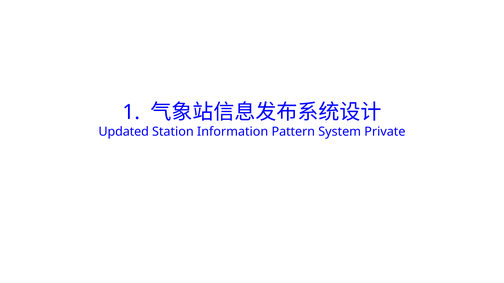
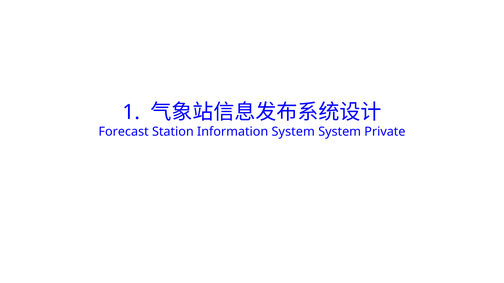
Updated: Updated -> Forecast
Information Pattern: Pattern -> System
